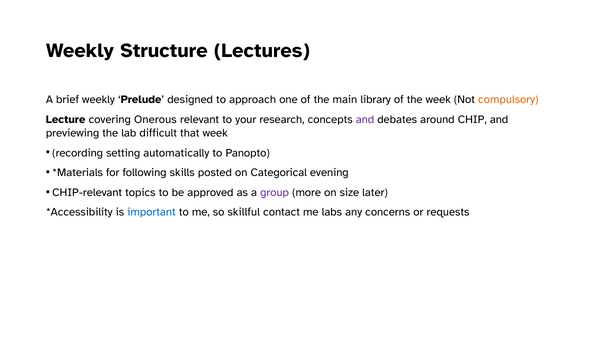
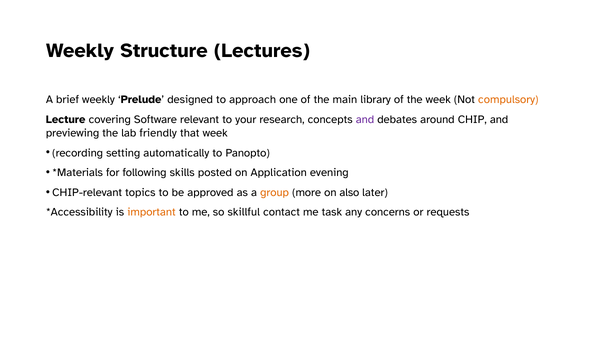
Onerous: Onerous -> Software
difficult: difficult -> friendly
Categorical: Categorical -> Application
group colour: purple -> orange
size: size -> also
important colour: blue -> orange
labs: labs -> task
